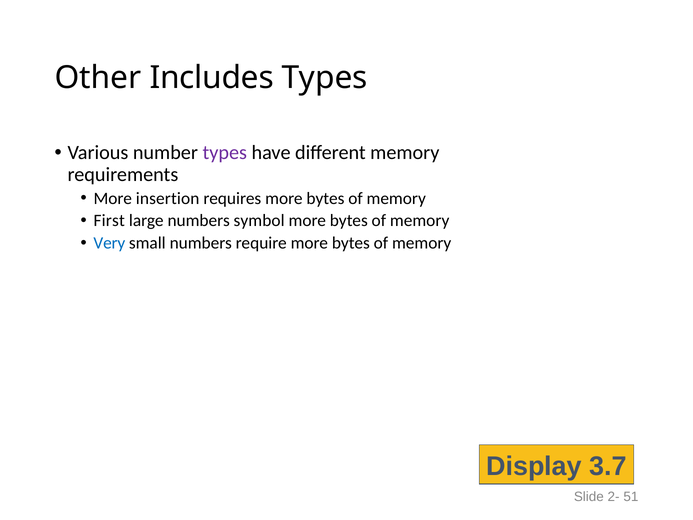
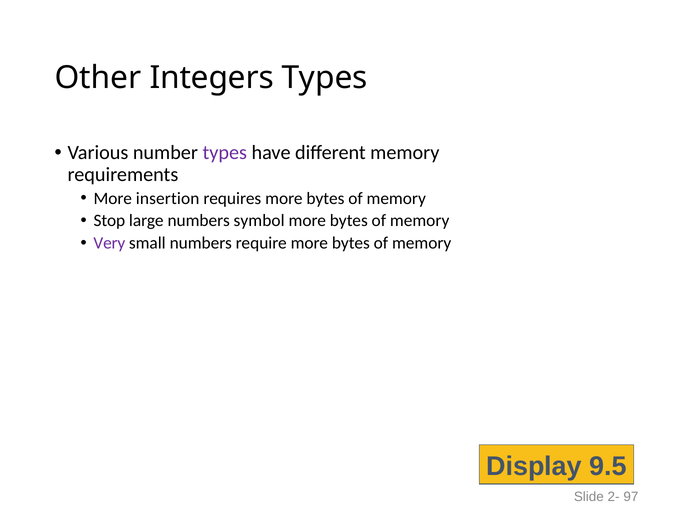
Includes: Includes -> Integers
First: First -> Stop
Very colour: blue -> purple
3.7: 3.7 -> 9.5
51: 51 -> 97
